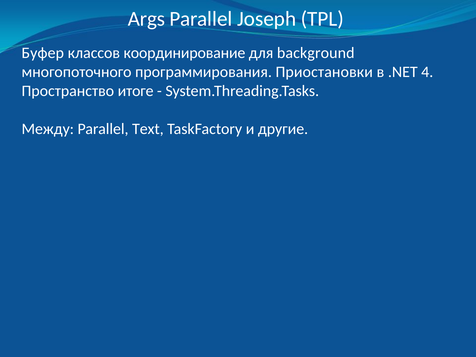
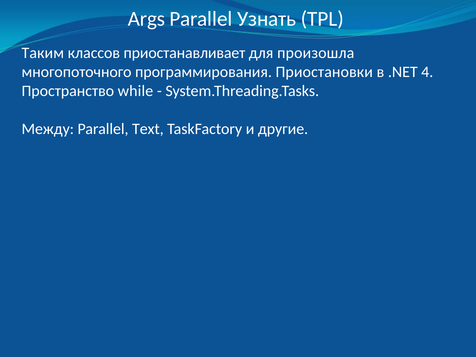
Joseph: Joseph -> Узнать
Буфер: Буфер -> Таким
координирование: координирование -> приостанавливает
background: background -> произошла
итоге: итоге -> while
